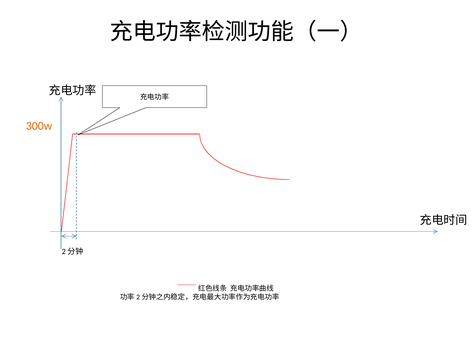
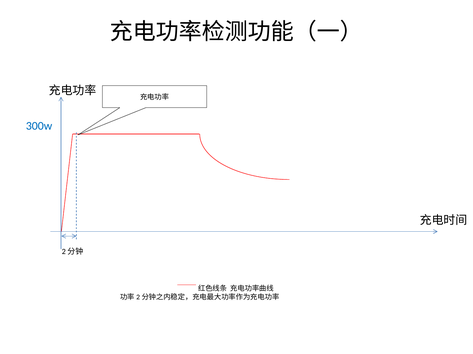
300w colour: orange -> blue
